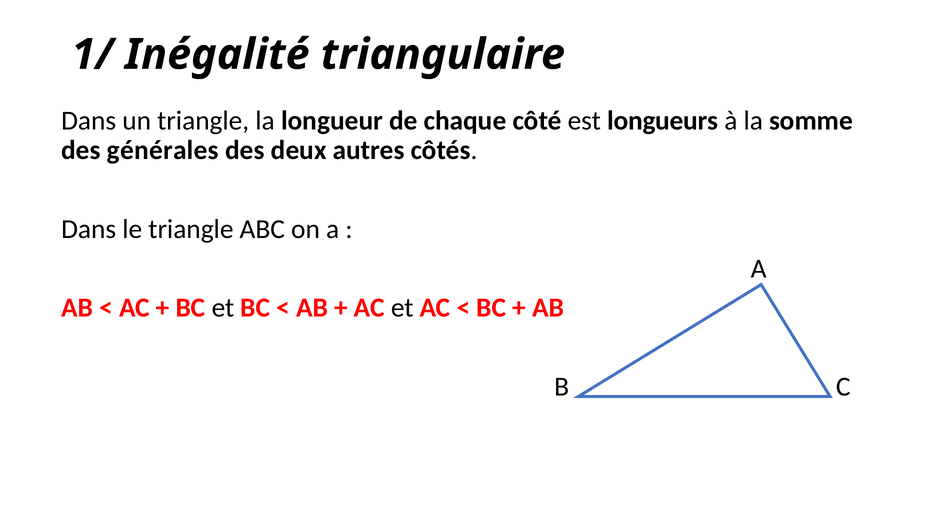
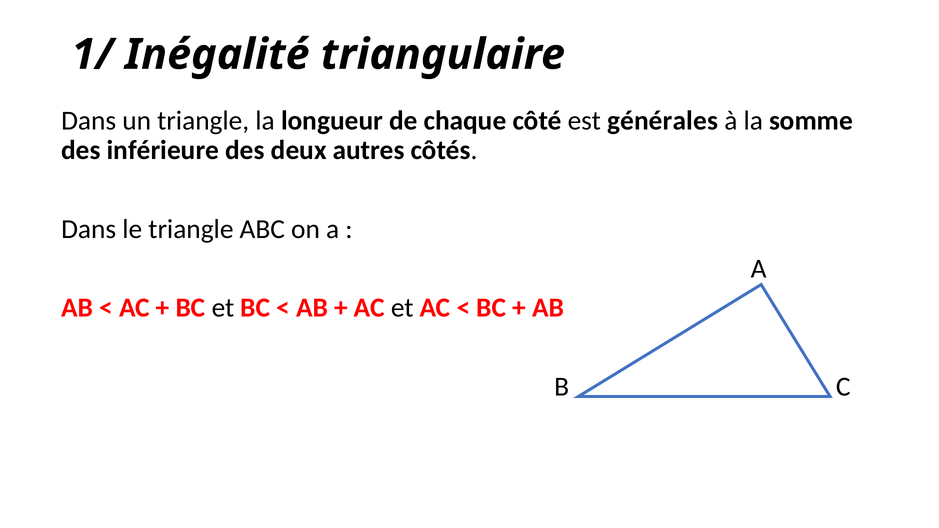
longueurs: longueurs -> générales
générales: générales -> inférieure
